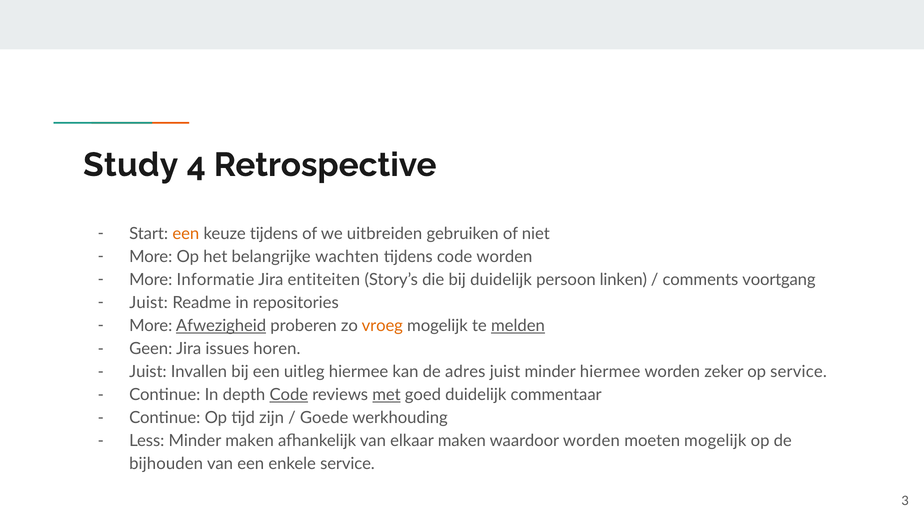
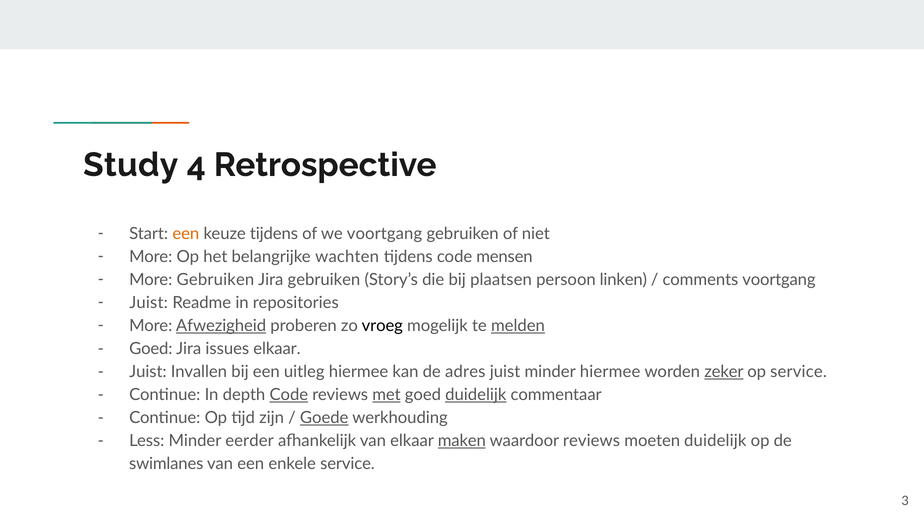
we uitbreiden: uitbreiden -> voortgang
code worden: worden -> mensen
More Informatie: Informatie -> Gebruiken
Jira entiteiten: entiteiten -> gebruiken
bij duidelijk: duidelijk -> plaatsen
vroeg colour: orange -> black
Geen at (151, 349): Geen -> Goed
issues horen: horen -> elkaar
zeker underline: none -> present
duidelijk at (476, 395) underline: none -> present
Goede underline: none -> present
Minder maken: maken -> eerder
maken at (462, 441) underline: none -> present
waardoor worden: worden -> reviews
moeten mogelijk: mogelijk -> duidelijk
bijhouden: bijhouden -> swimlanes
